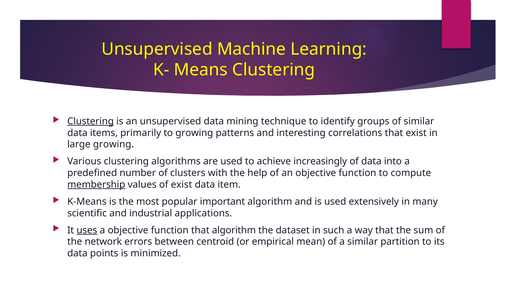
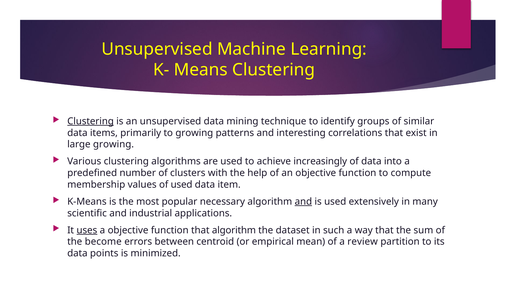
membership underline: present -> none
of exist: exist -> used
important: important -> necessary
and at (303, 202) underline: none -> present
network: network -> become
a similar: similar -> review
